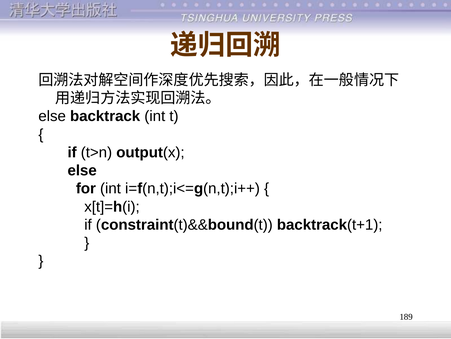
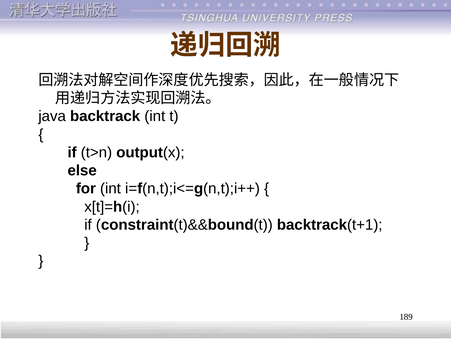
else at (52, 116): else -> java
